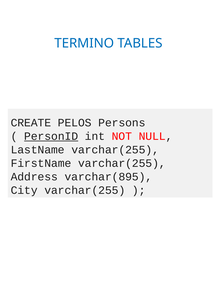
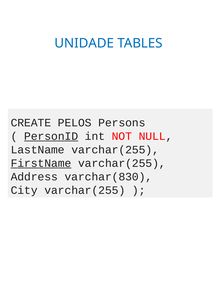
TERMINO: TERMINO -> UNIDADE
FirstName underline: none -> present
varchar(895: varchar(895 -> varchar(830
